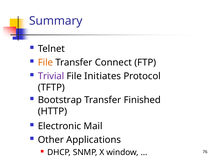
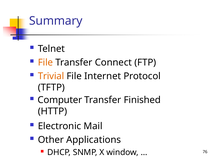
Trivial colour: purple -> orange
Initiates: Initiates -> Internet
Bootstrap: Bootstrap -> Computer
